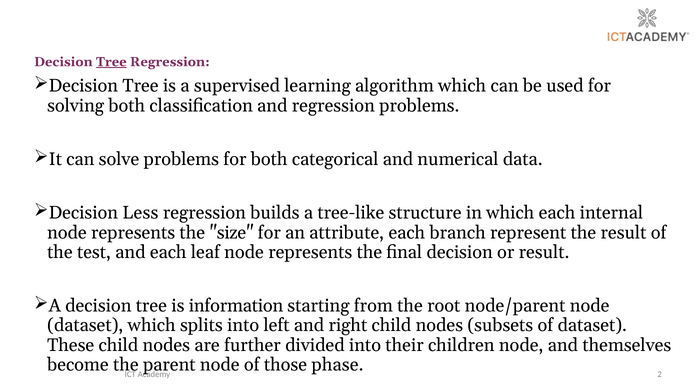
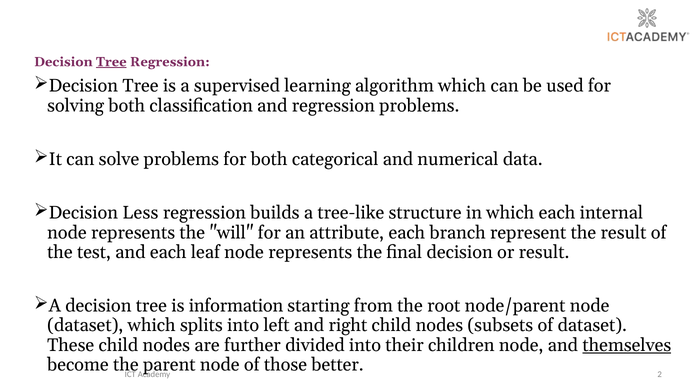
size: size -> will
themselves underline: none -> present
phase: phase -> better
